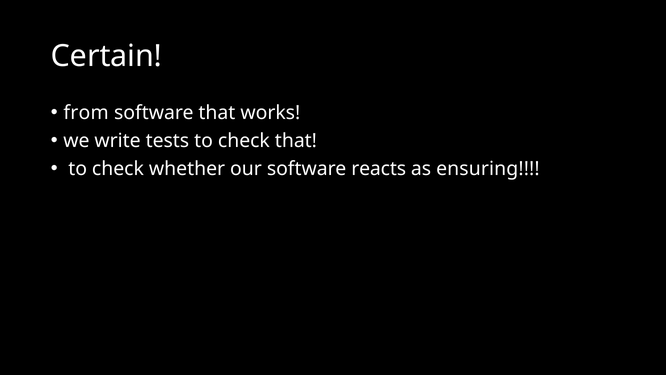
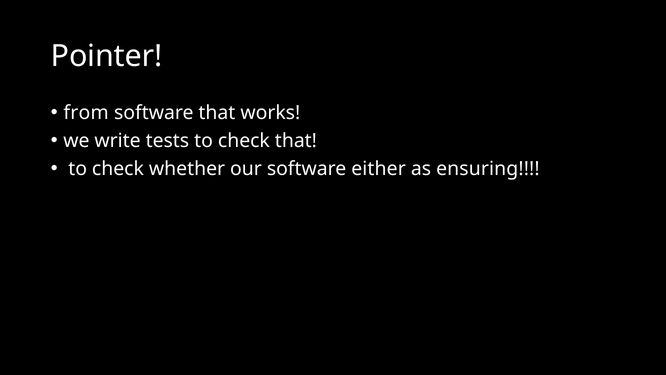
Certain: Certain -> Pointer
reacts: reacts -> either
